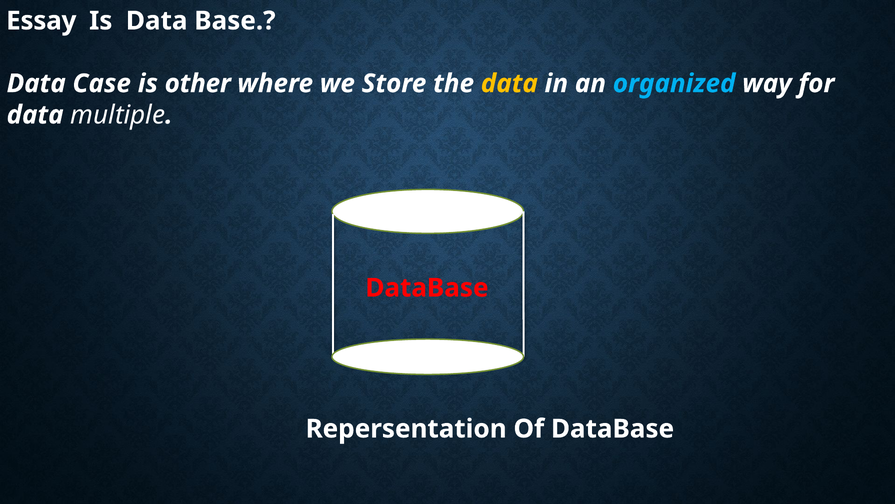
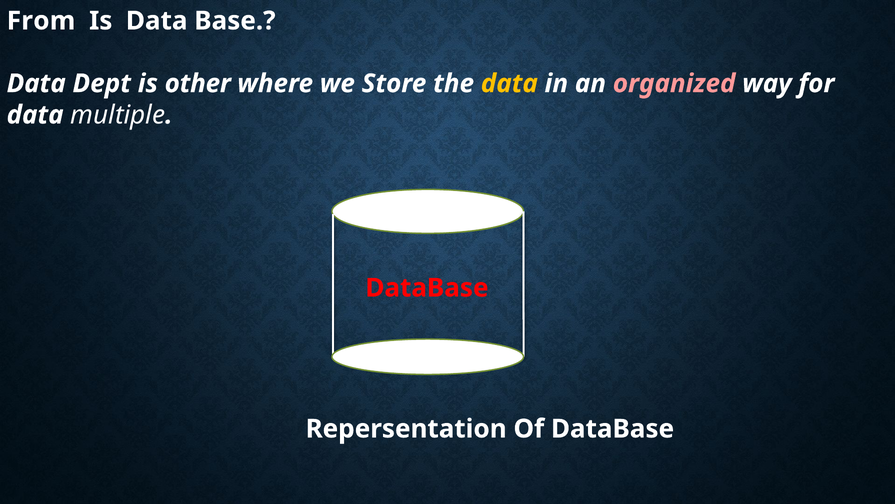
Essay: Essay -> From
Case: Case -> Dept
organized colour: light blue -> pink
